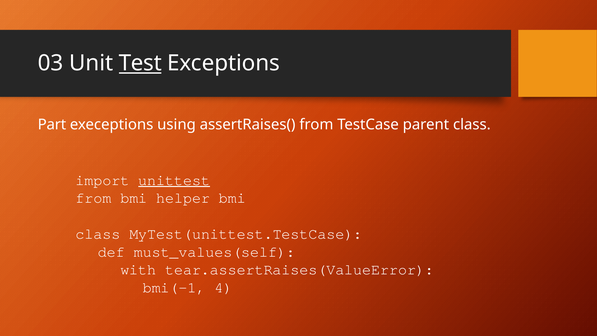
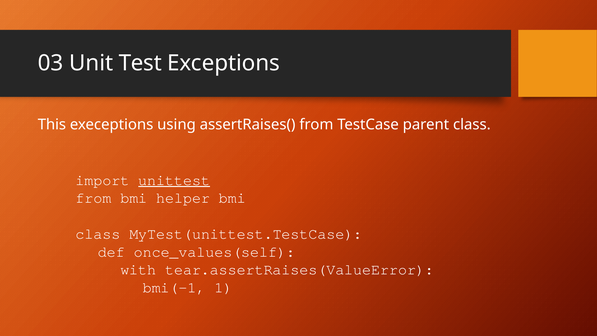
Test underline: present -> none
Part: Part -> This
must_values(self: must_values(self -> once_values(self
4: 4 -> 1
